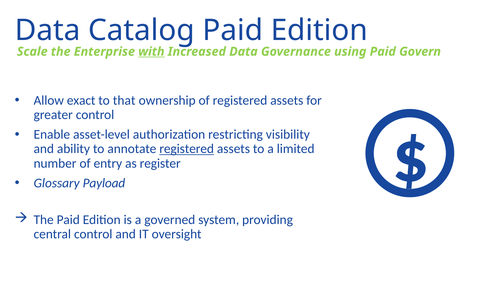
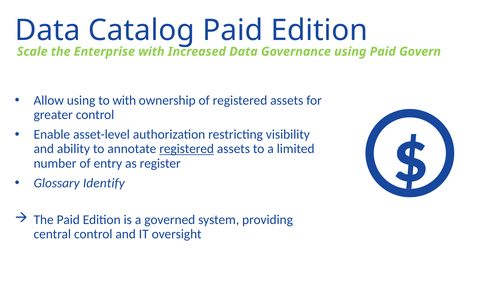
with at (151, 52) underline: present -> none
Allow exact: exact -> using
to that: that -> with
Payload: Payload -> Identify
